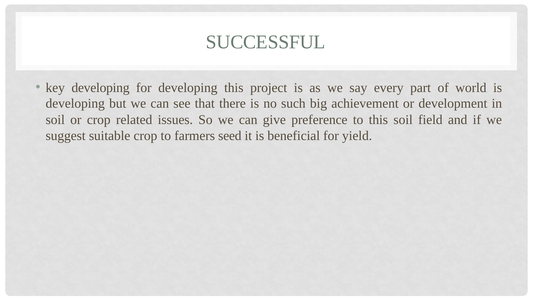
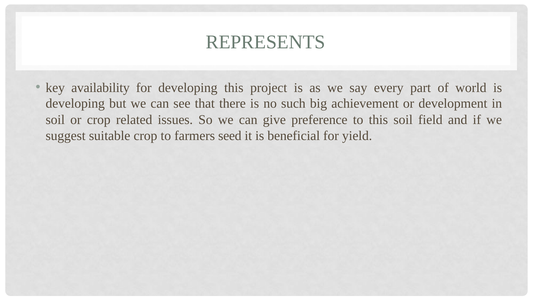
SUCCESSFUL: SUCCESSFUL -> REPRESENTS
key developing: developing -> availability
